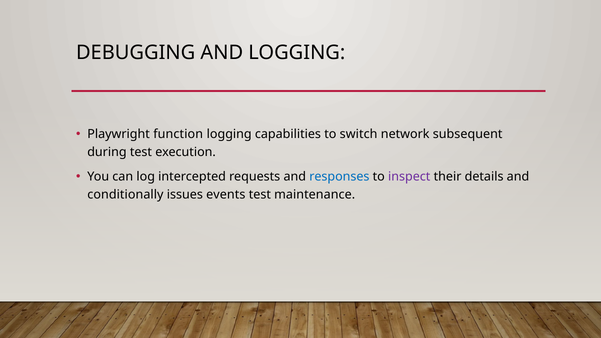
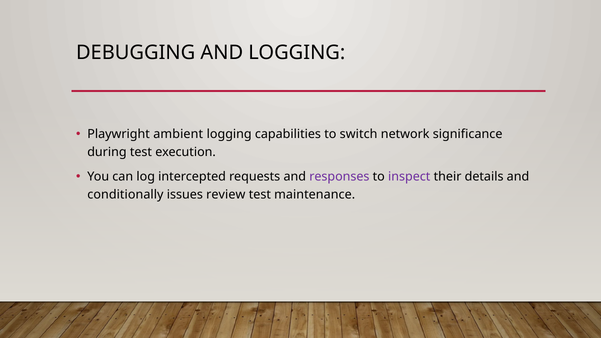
function: function -> ambient
subsequent: subsequent -> significance
responses colour: blue -> purple
events: events -> review
